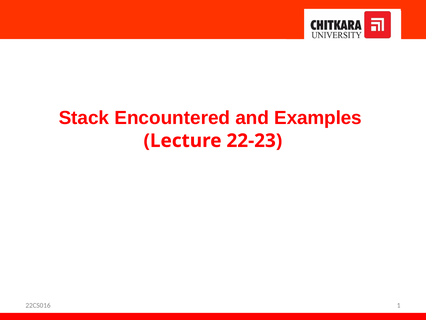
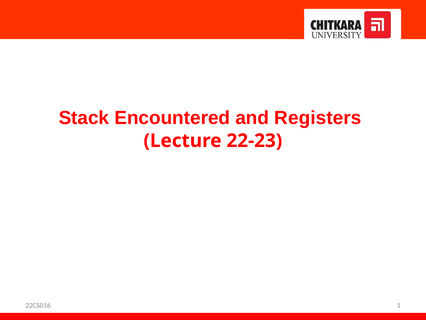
Examples: Examples -> Registers
